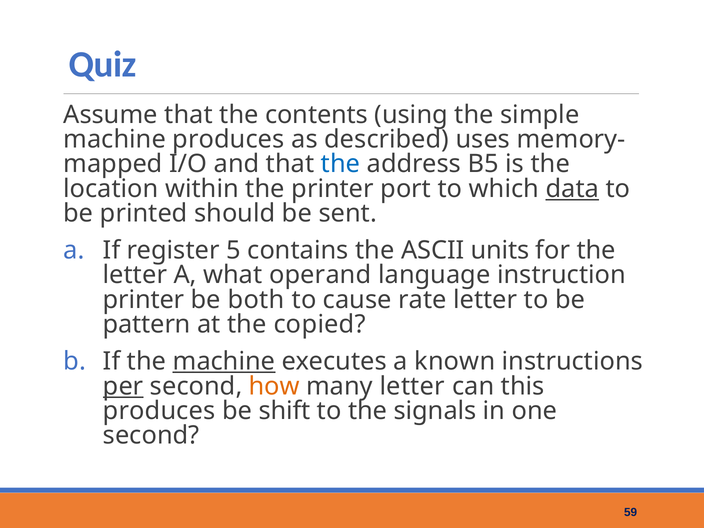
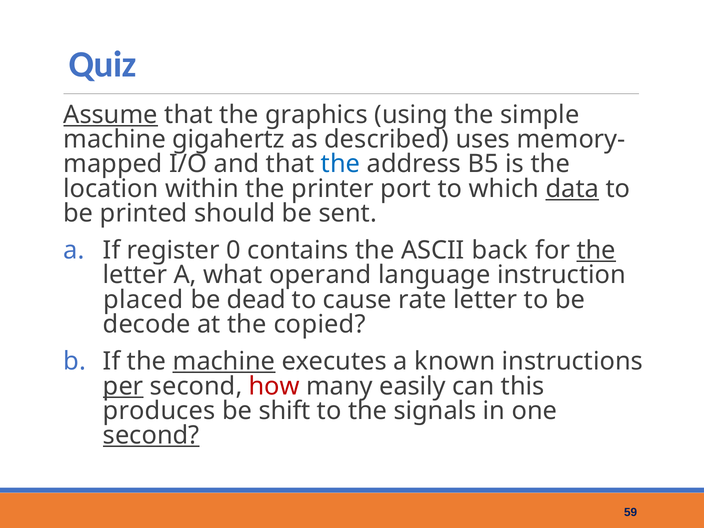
Assume underline: none -> present
contents: contents -> graphics
machine produces: produces -> gigahertz
5: 5 -> 0
units: units -> back
the at (596, 250) underline: none -> present
printer at (144, 300): printer -> placed
both: both -> dead
pattern: pattern -> decode
how colour: orange -> red
many letter: letter -> easily
second at (151, 436) underline: none -> present
